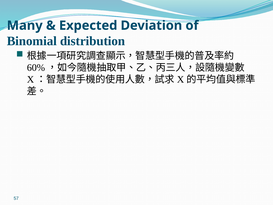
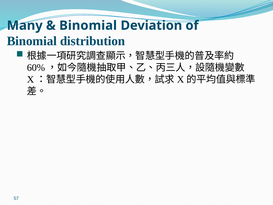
Expected at (88, 25): Expected -> Binomial
